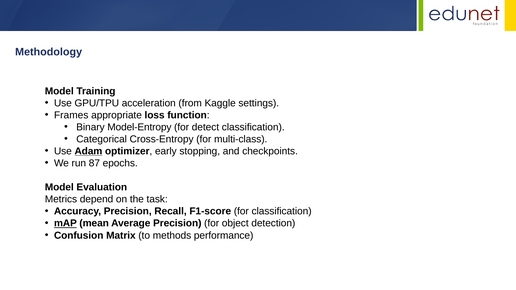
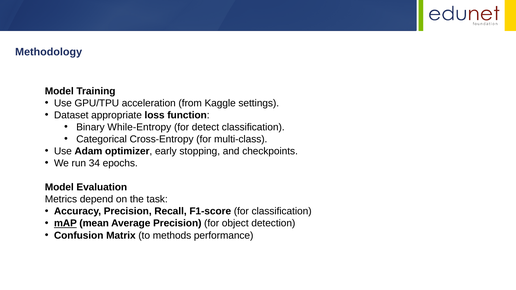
Frames: Frames -> Dataset
Model-Entropy: Model-Entropy -> While-Entropy
Adam underline: present -> none
87: 87 -> 34
